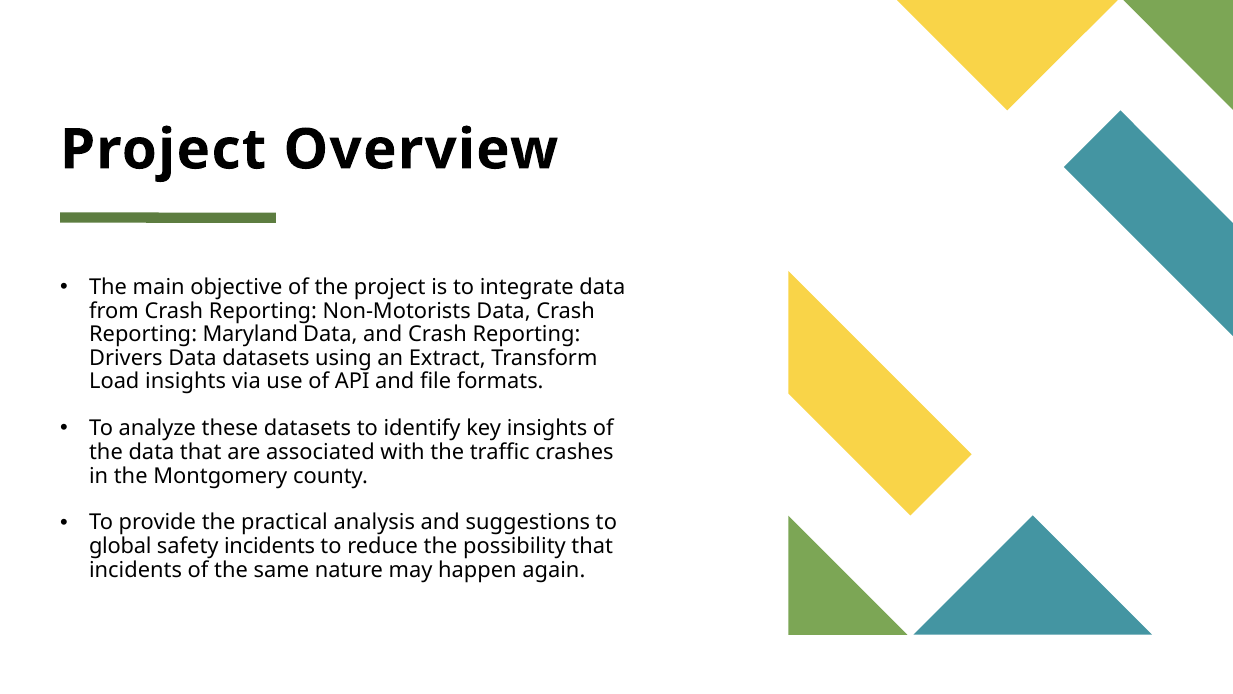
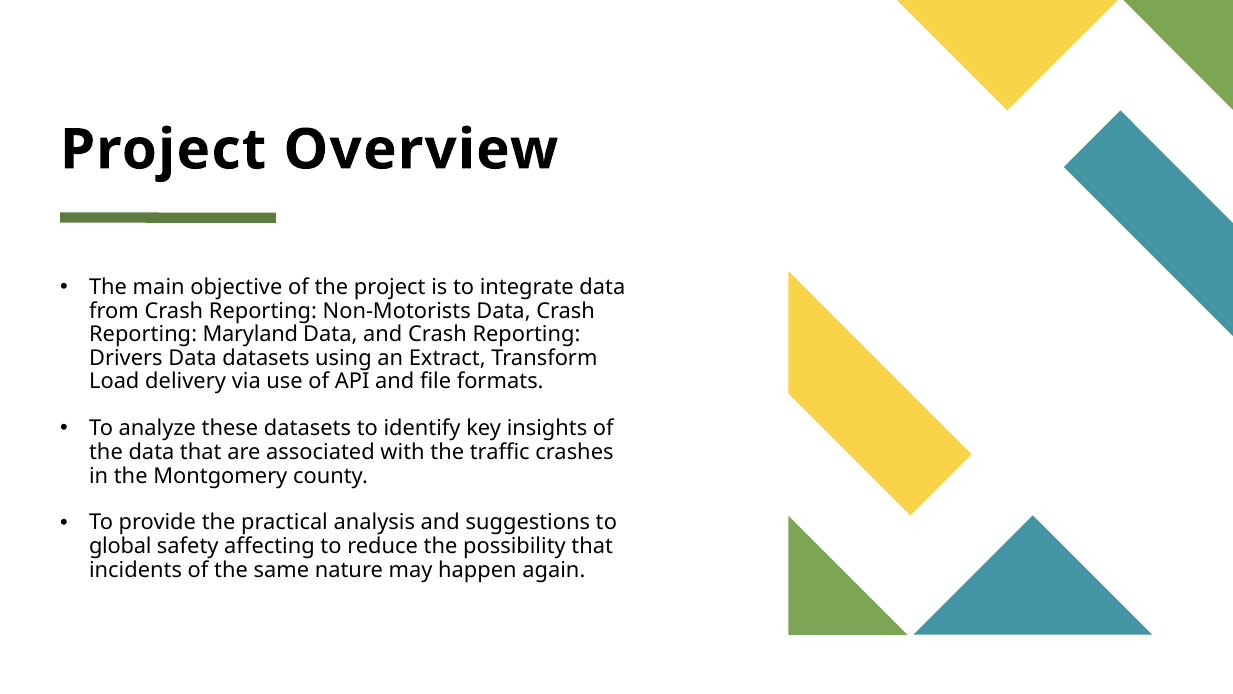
Load insights: insights -> delivery
safety incidents: incidents -> affecting
